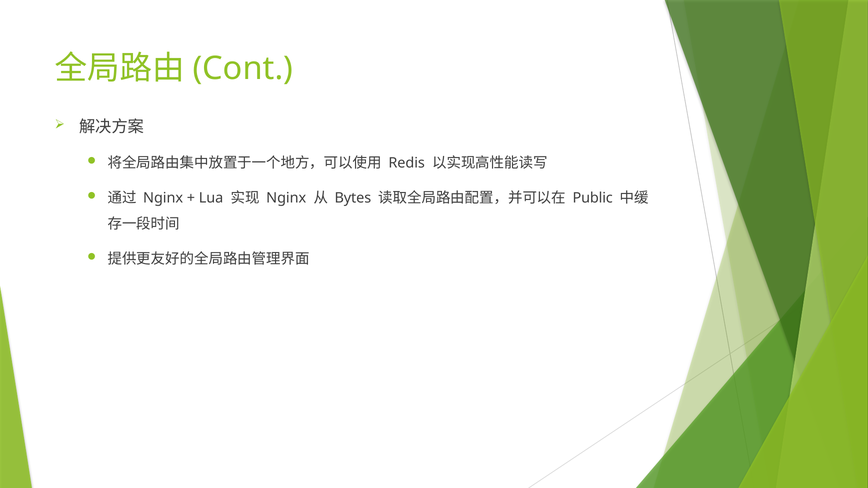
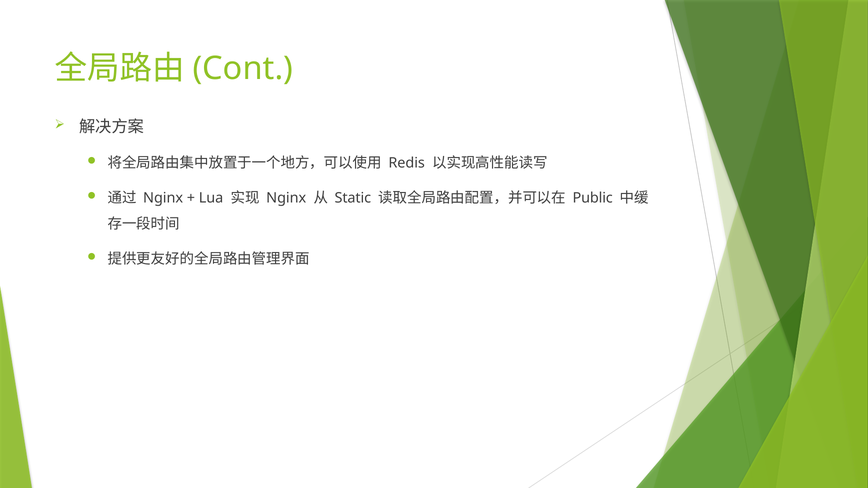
Bytes: Bytes -> Static
